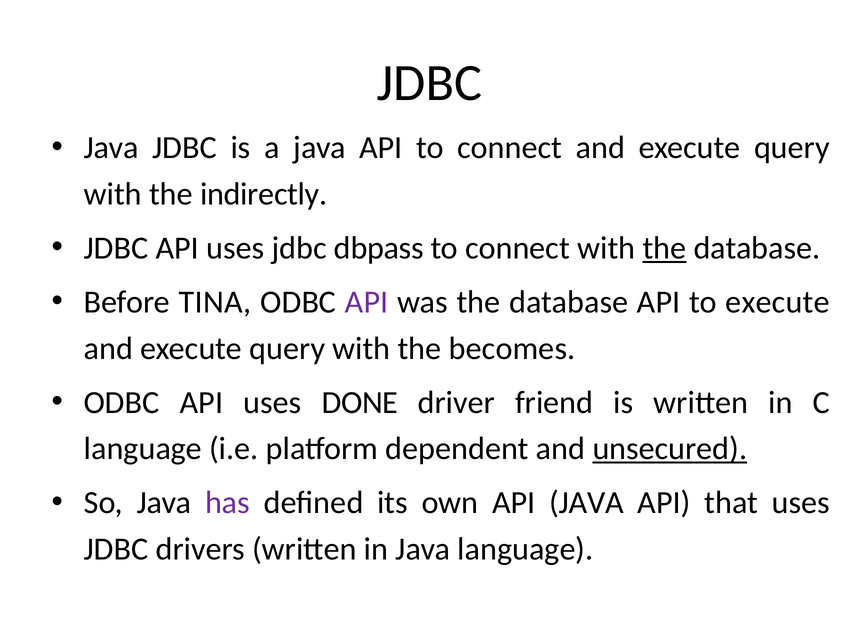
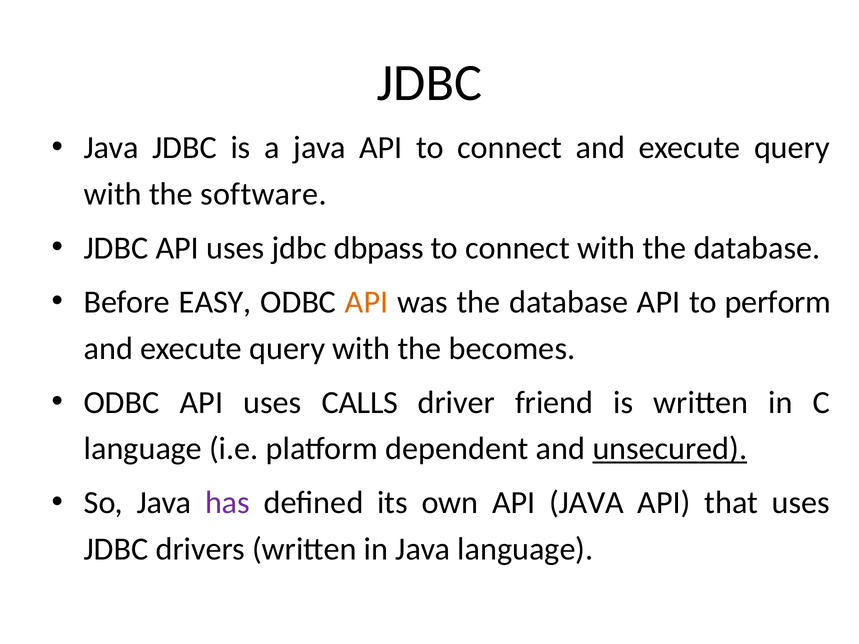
indirectly: indirectly -> software
the at (664, 248) underline: present -> none
TINA: TINA -> EASY
API at (367, 302) colour: purple -> orange
to execute: execute -> perform
DONE: DONE -> CALLS
